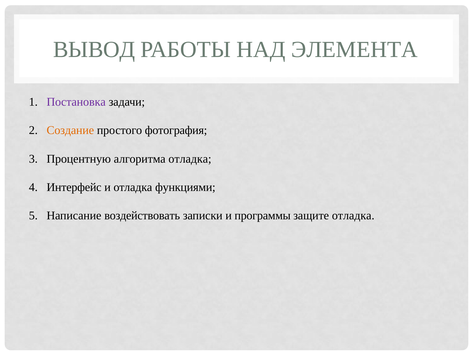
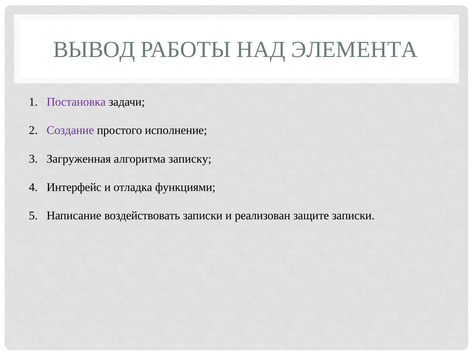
Создание colour: orange -> purple
фотография: фотография -> исполнение
Процентную: Процентную -> Загруженная
алгоритма отладка: отладка -> записку
программы: программы -> реализован
защите отладка: отладка -> записки
